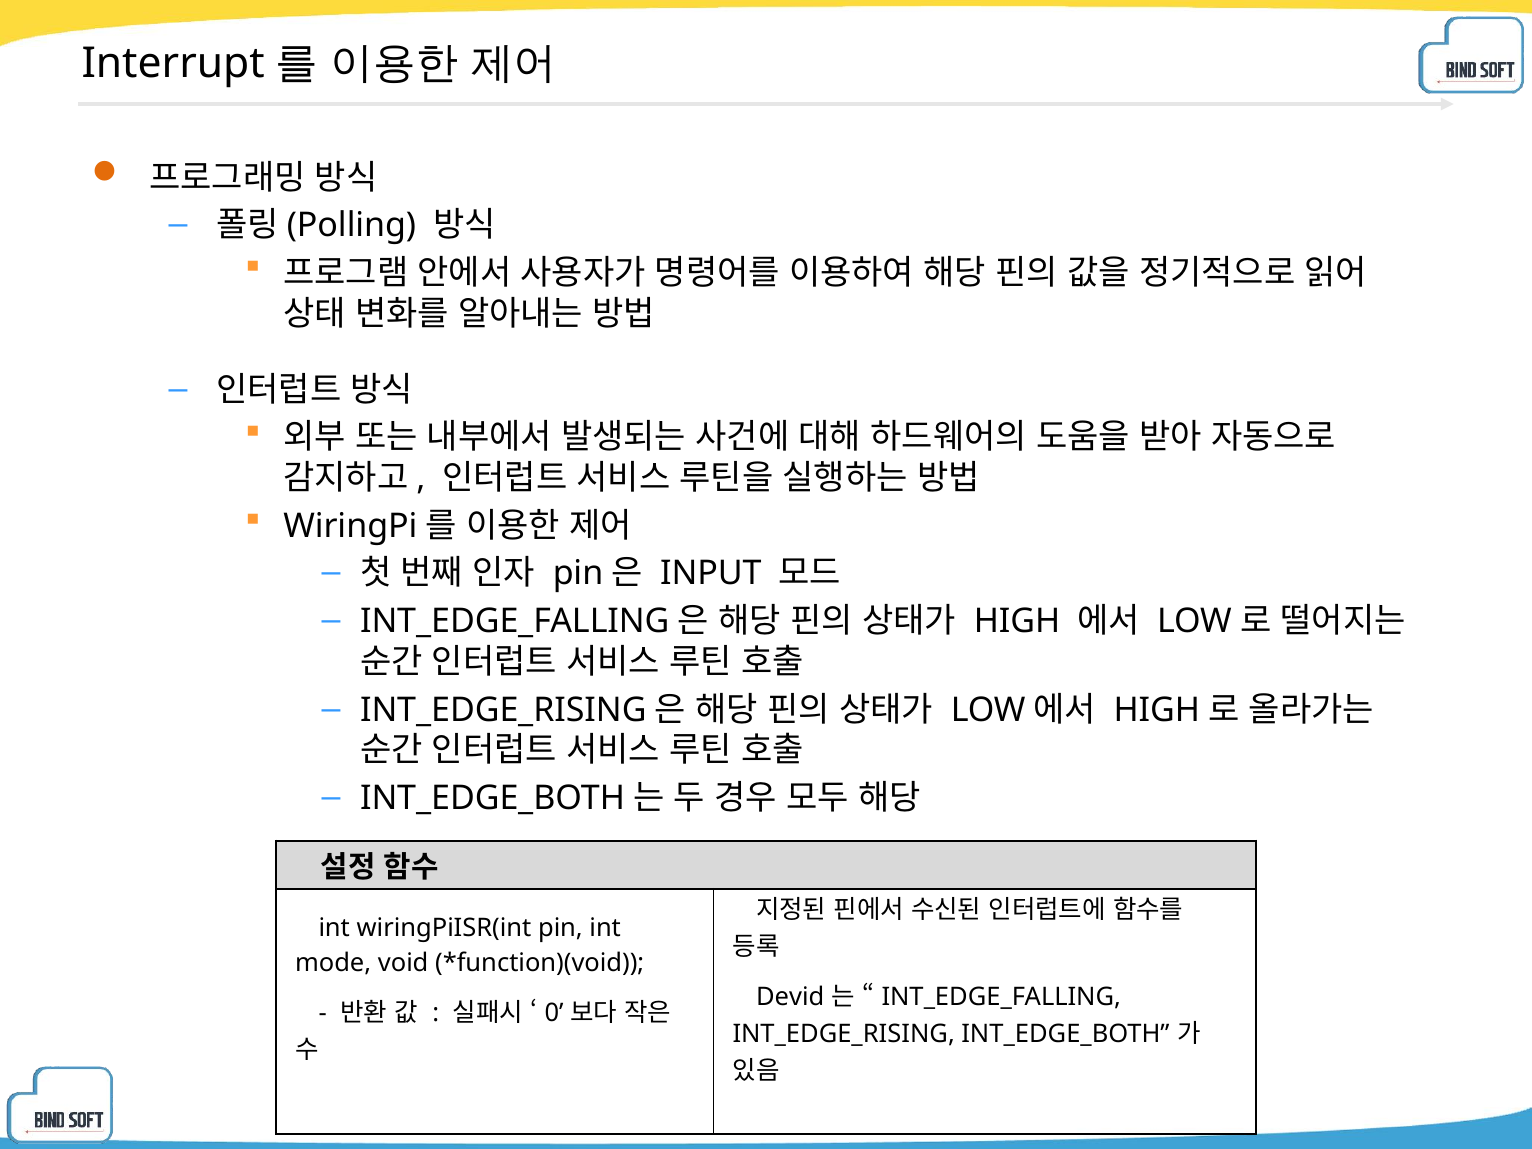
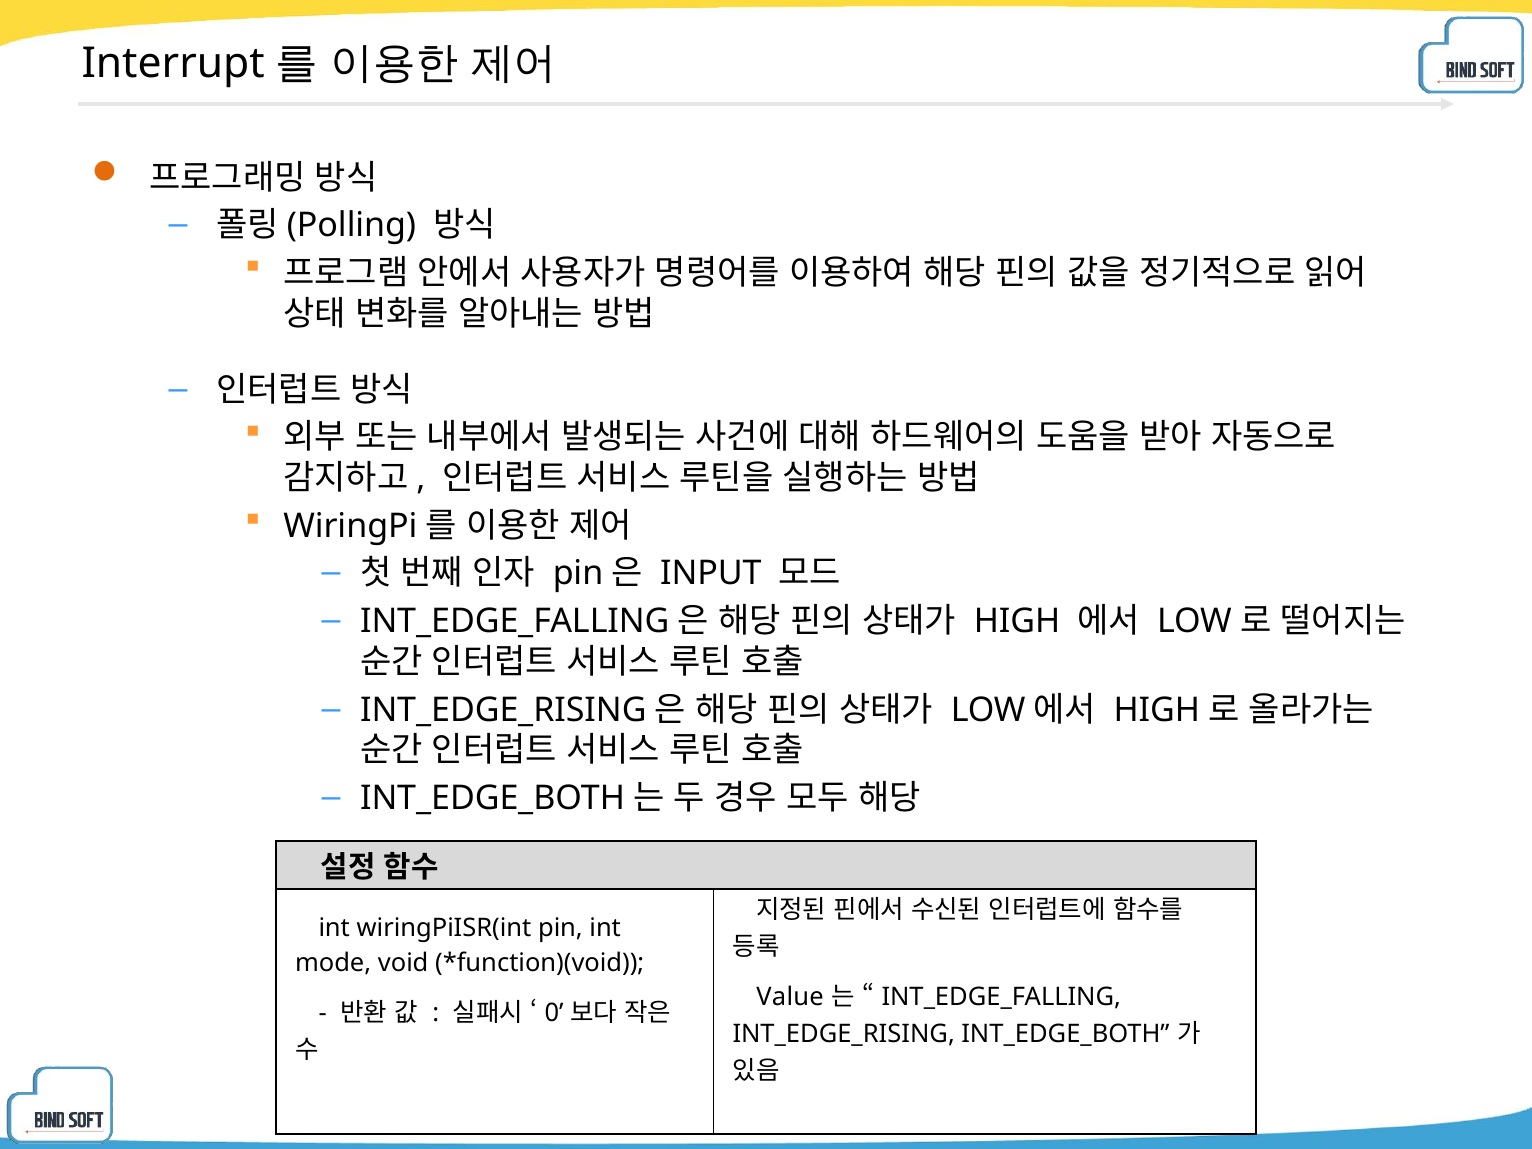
Devid: Devid -> Value
